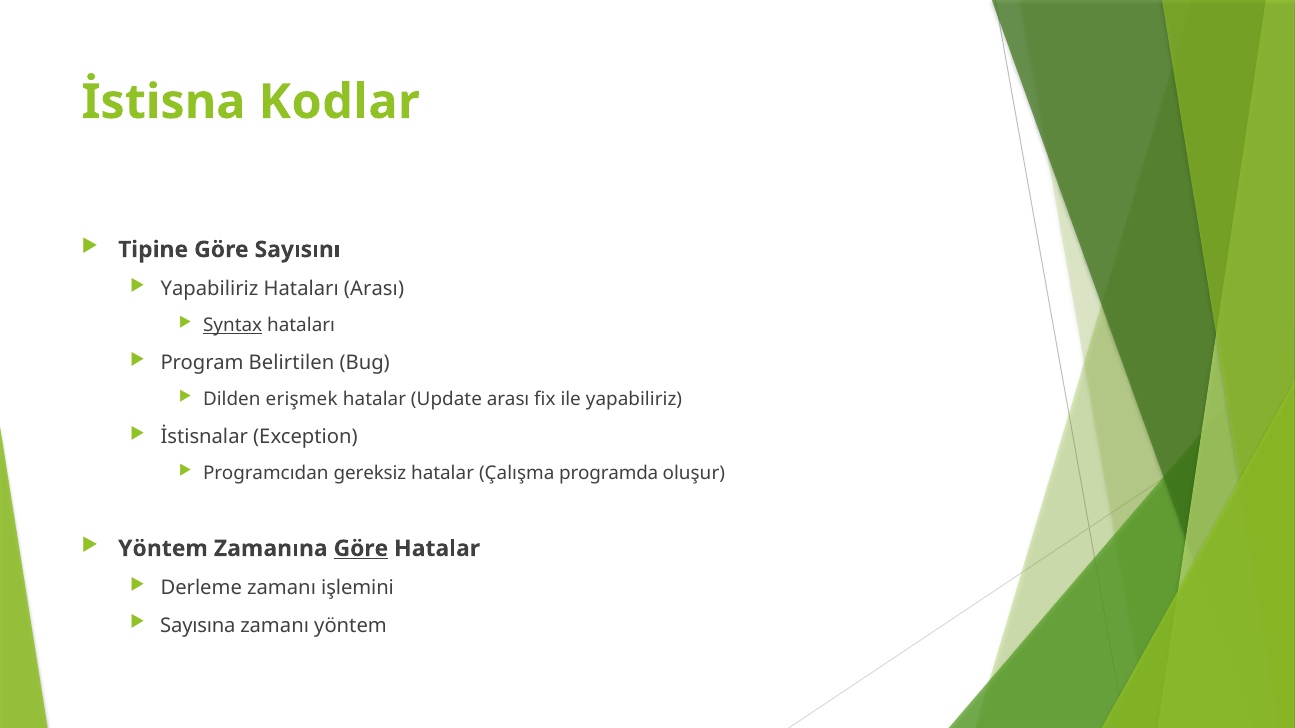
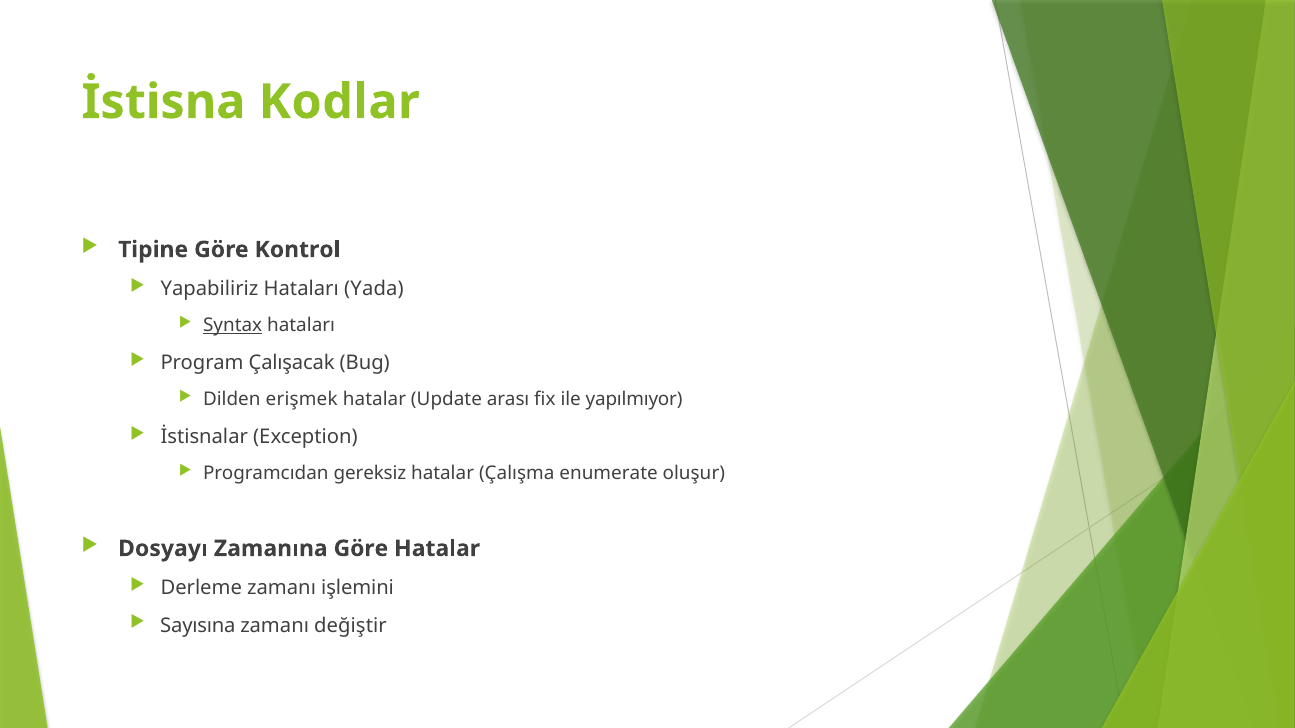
Sayısını: Sayısını -> Kontrol
Hataları Arası: Arası -> Yada
Belirtilen: Belirtilen -> Çalışacak
ile yapabiliriz: yapabiliriz -> yapılmıyor
programda: programda -> enumerate
Yöntem at (163, 549): Yöntem -> Dosyayı
Göre at (361, 549) underline: present -> none
zamanı yöntem: yöntem -> değiştir
